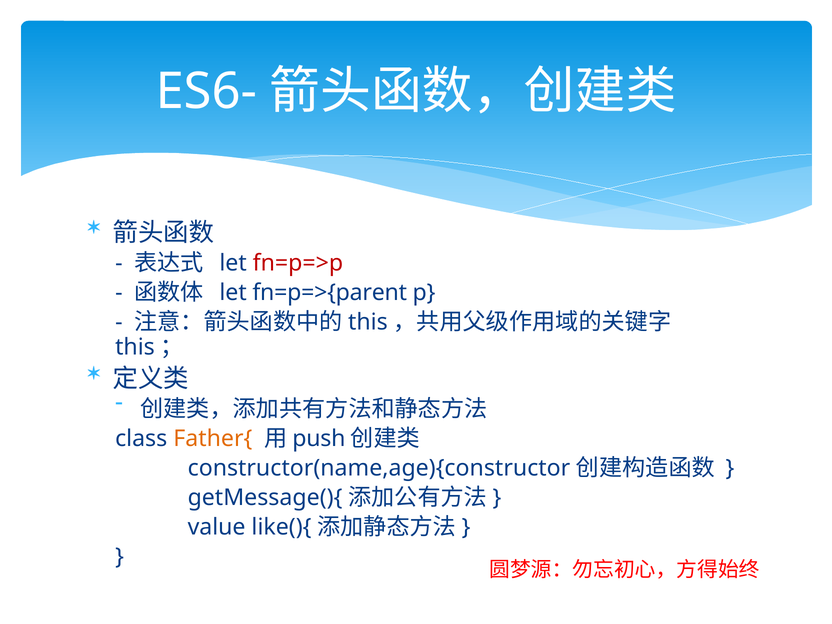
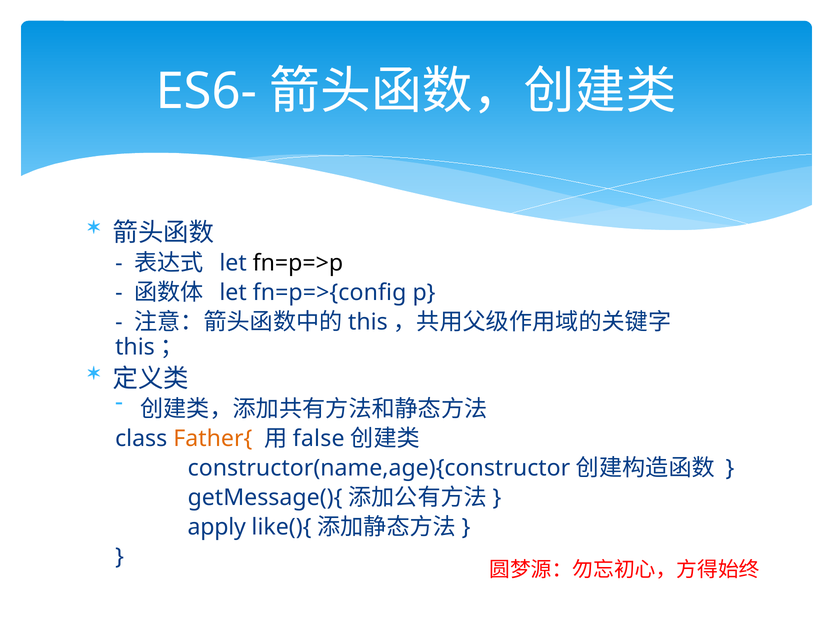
fn=p=>p colour: red -> black
fn=p=>{parent: fn=p=>{parent -> fn=p=>{config
push: push -> false
value: value -> apply
